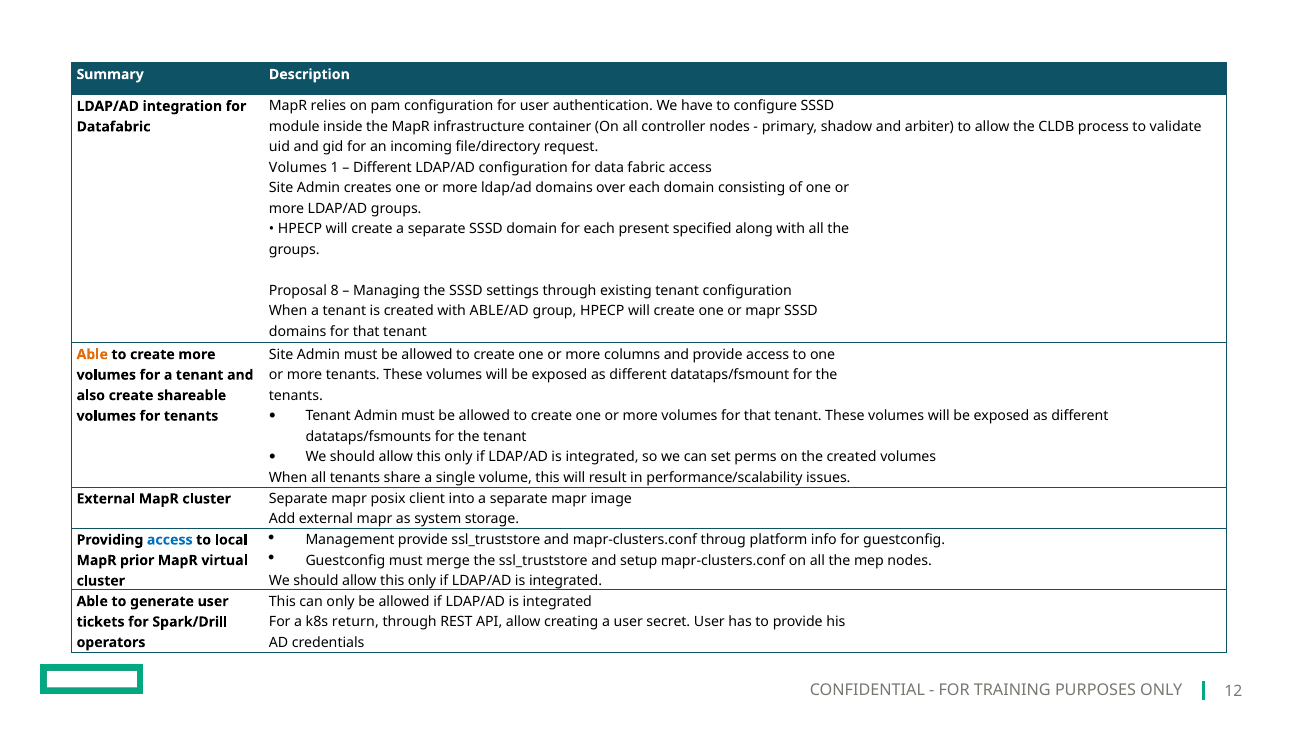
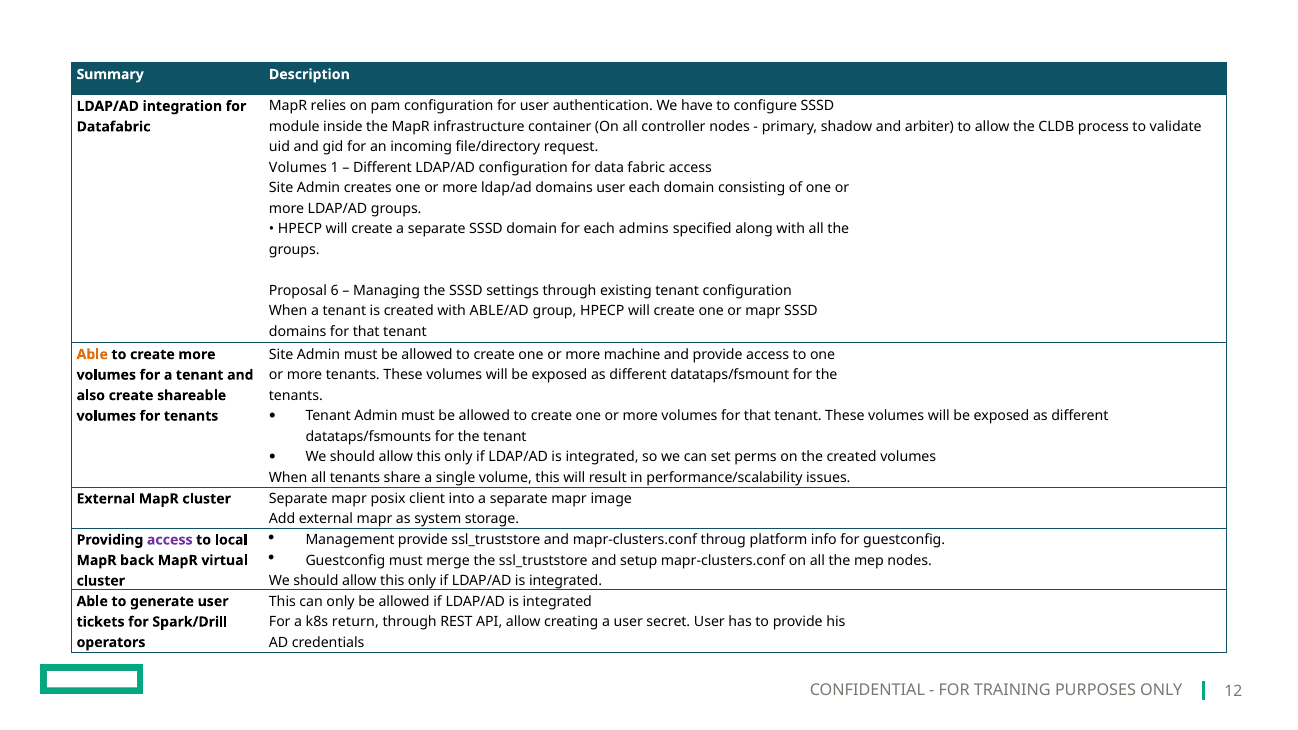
domains over: over -> user
present: present -> admins
8: 8 -> 6
columns: columns -> machine
access at (170, 540) colour: blue -> purple
prior: prior -> back
